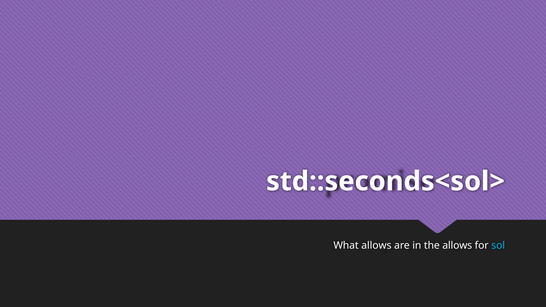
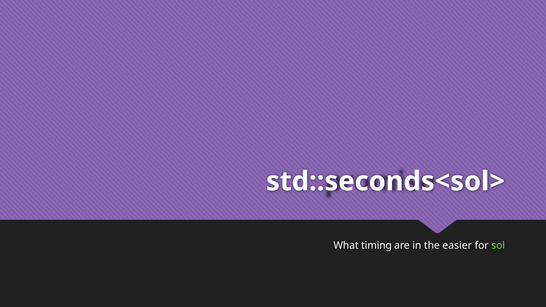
What allows: allows -> timing
the allows: allows -> easier
sol colour: light blue -> light green
